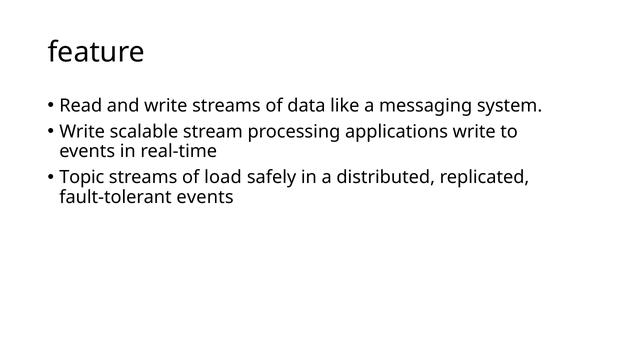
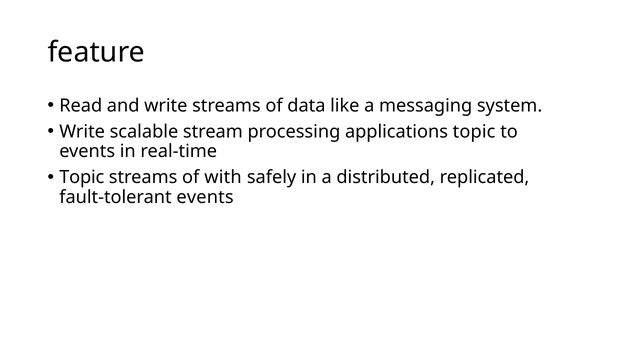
applications write: write -> topic
load: load -> with
